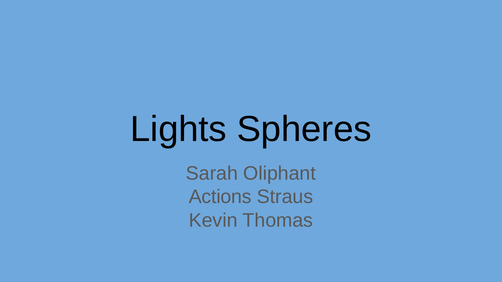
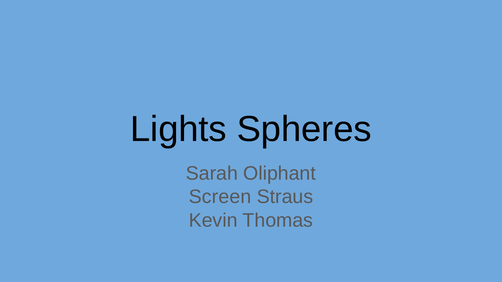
Actions: Actions -> Screen
